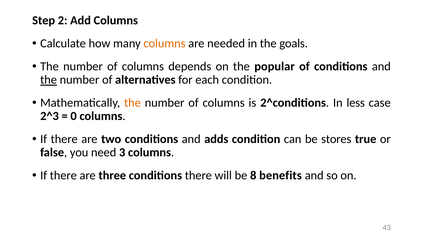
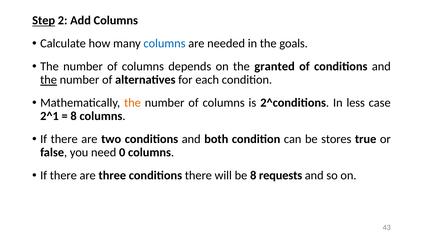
Step underline: none -> present
columns at (164, 44) colour: orange -> blue
popular: popular -> granted
2^3: 2^3 -> 2^1
0 at (74, 116): 0 -> 8
adds: adds -> both
3: 3 -> 0
benefits: benefits -> requests
